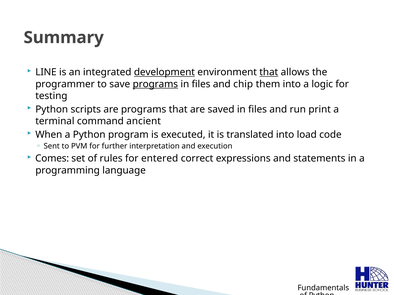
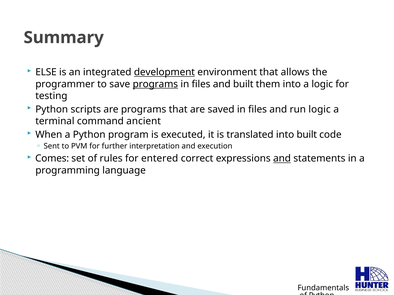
LINE: LINE -> ELSE
that at (269, 72) underline: present -> none
and chip: chip -> built
run print: print -> logic
into load: load -> built
and at (282, 159) underline: none -> present
